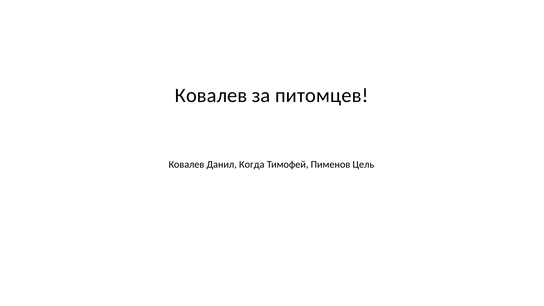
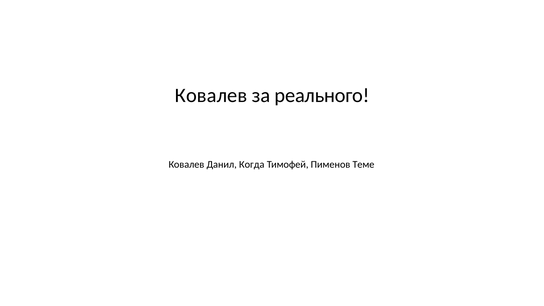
питомцев: питомцев -> реального
Цель: Цель -> Теме
